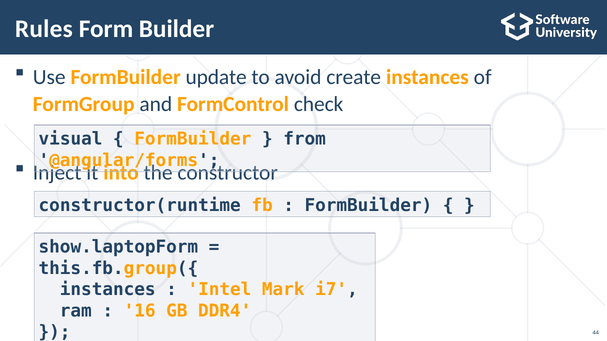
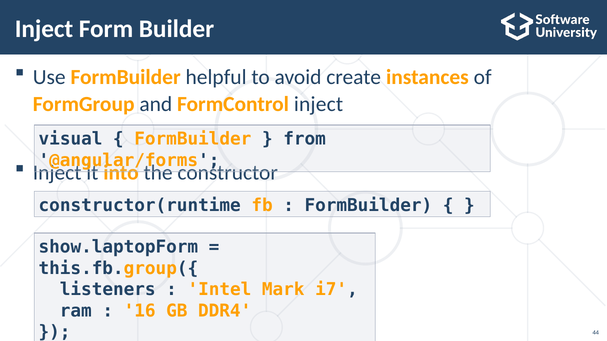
Rules at (44, 29): Rules -> Inject
update: update -> helpful
FormControl check: check -> inject
instances at (108, 290): instances -> listeners
